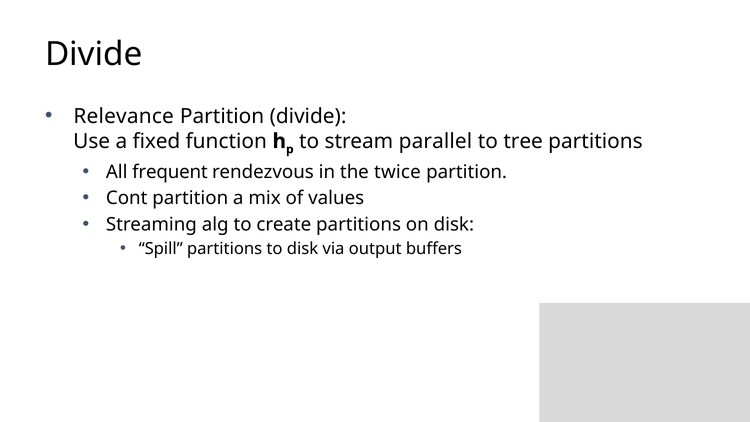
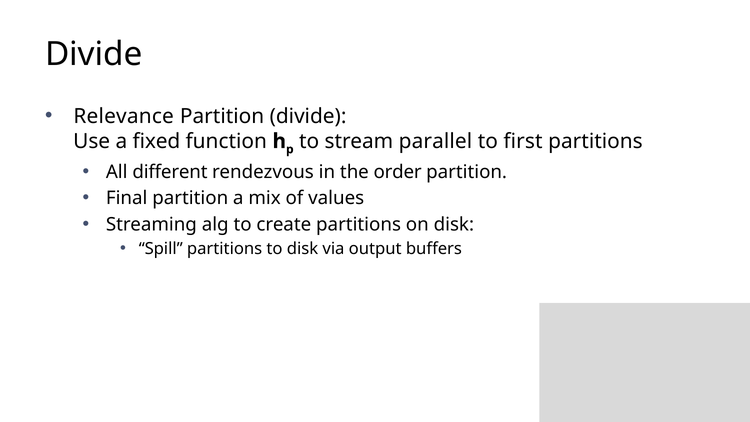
tree: tree -> first
frequent: frequent -> different
twice: twice -> order
Cont: Cont -> Final
